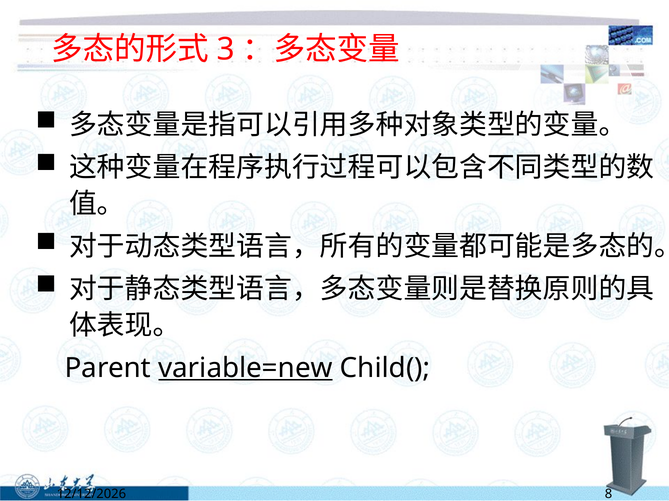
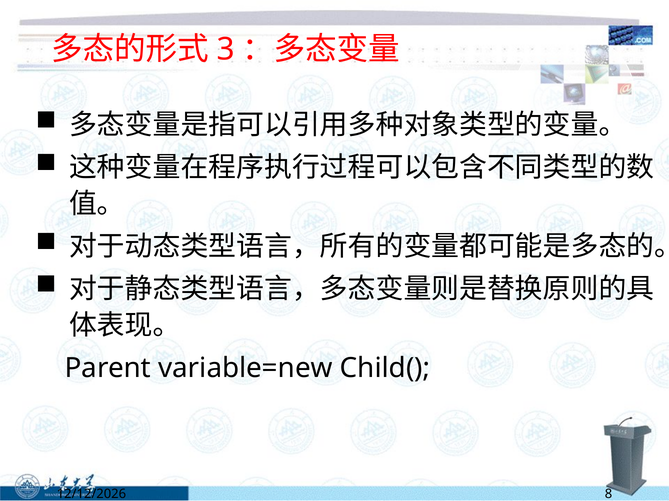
variable=new underline: present -> none
